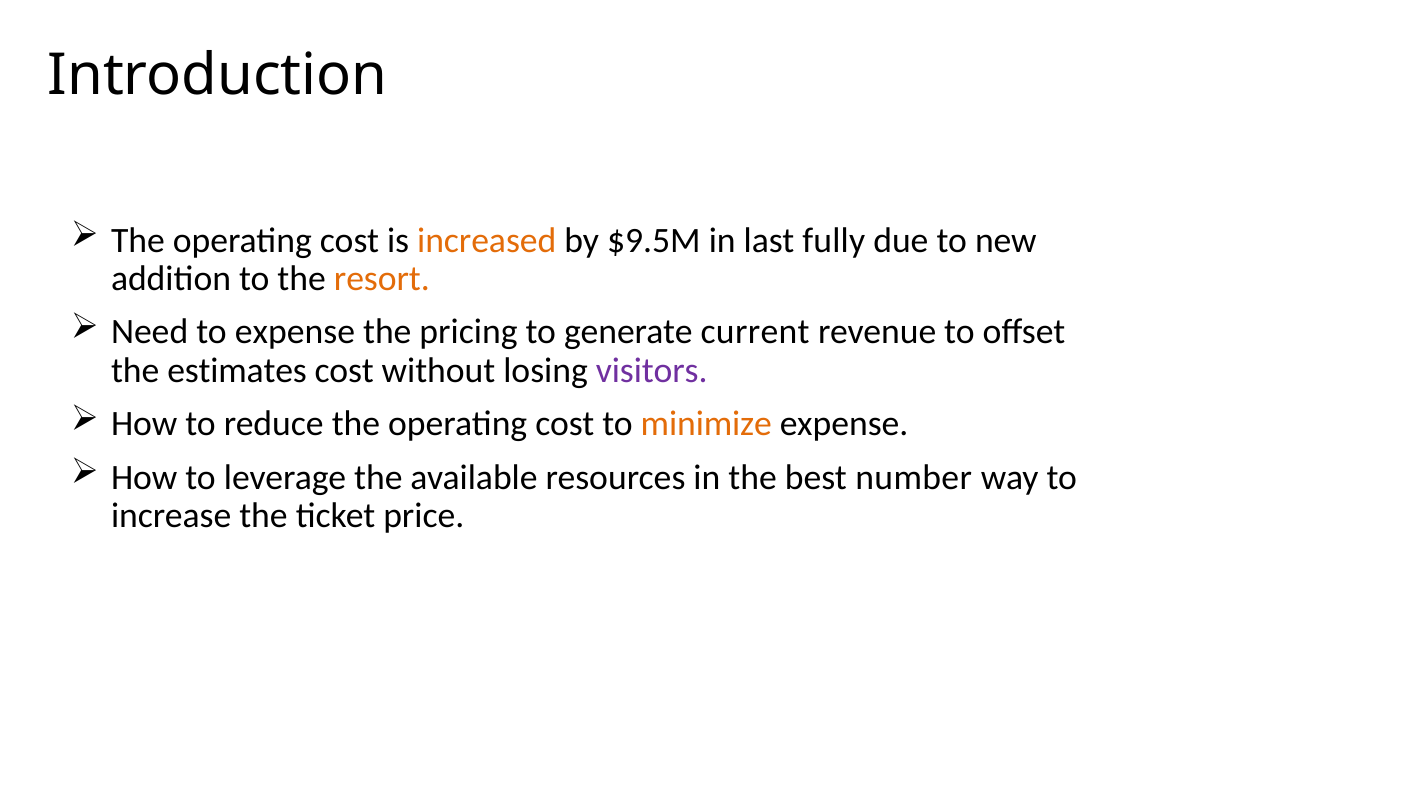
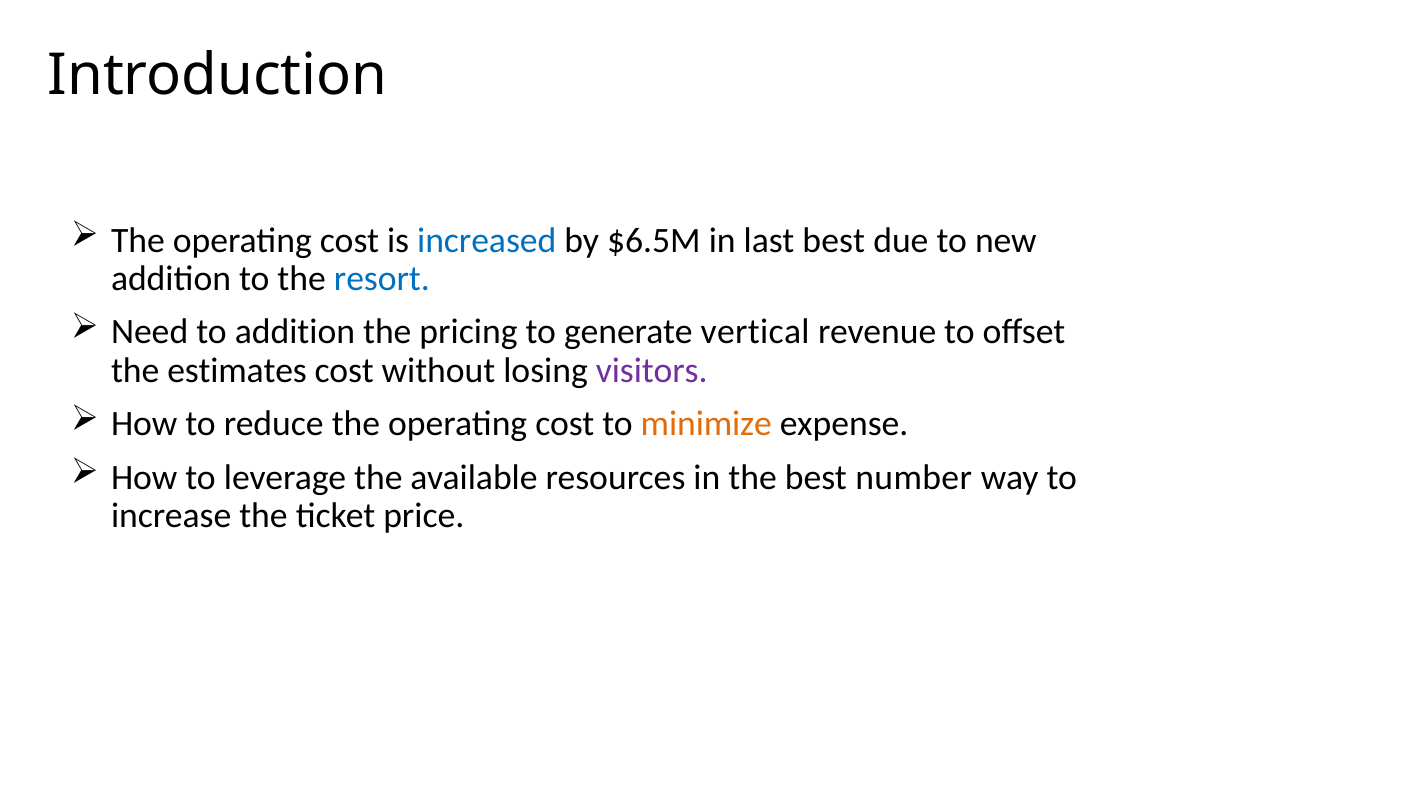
increased colour: orange -> blue
$9.5M: $9.5M -> $6.5M
last fully: fully -> best
resort colour: orange -> blue
to expense: expense -> addition
current: current -> vertical
